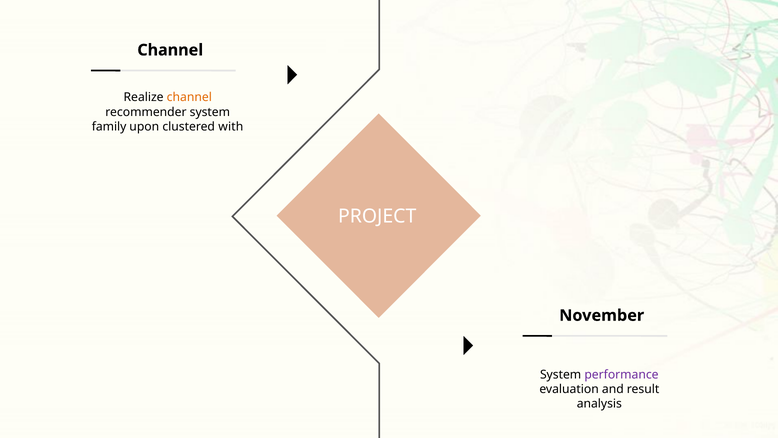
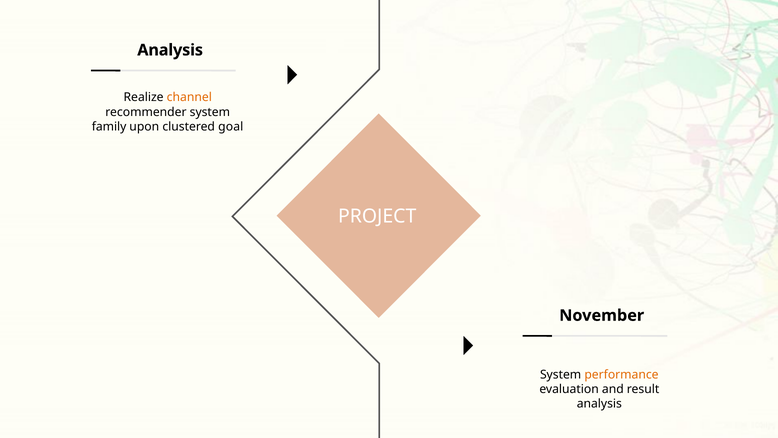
Channel at (170, 50): Channel -> Analysis
with: with -> goal
performance colour: purple -> orange
